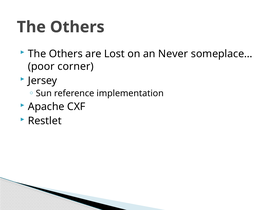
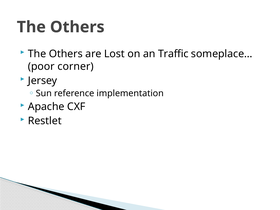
Never: Never -> Traffic
